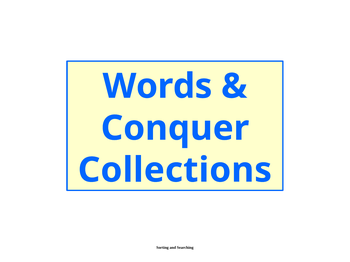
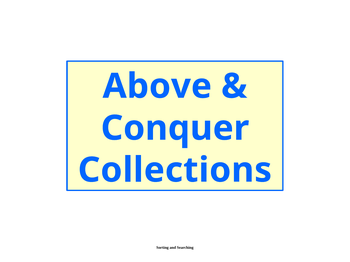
Words: Words -> Above
